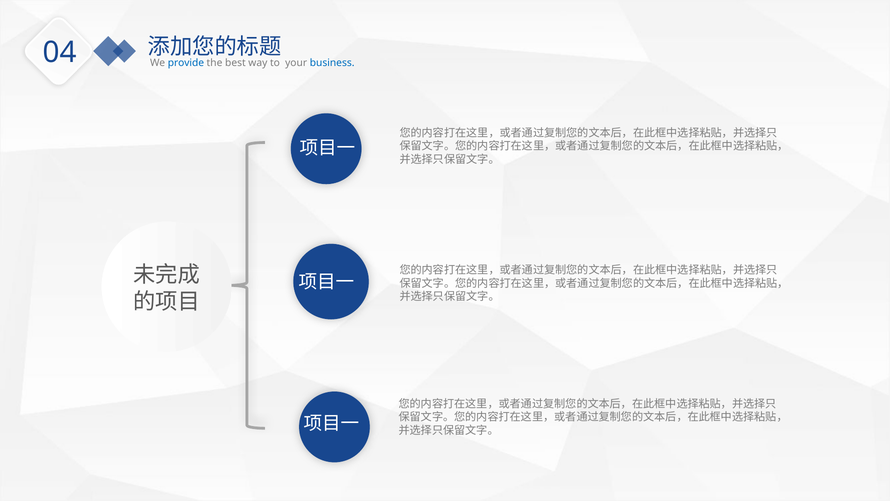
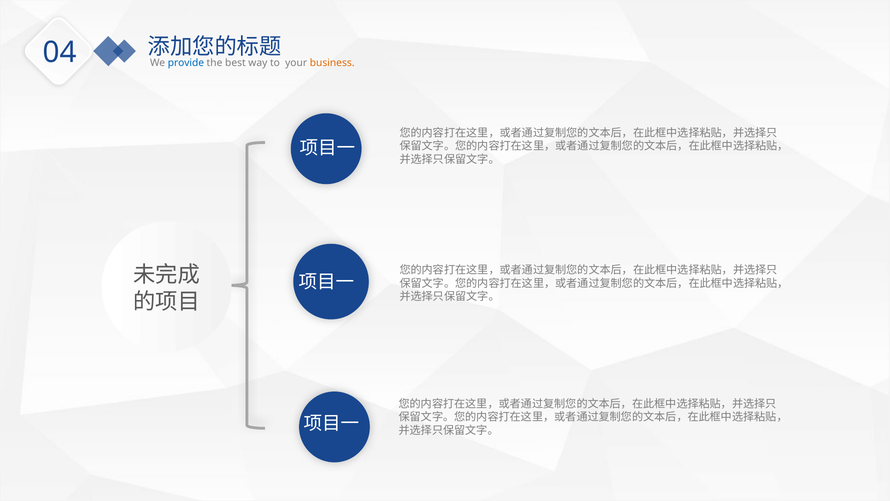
business colour: blue -> orange
